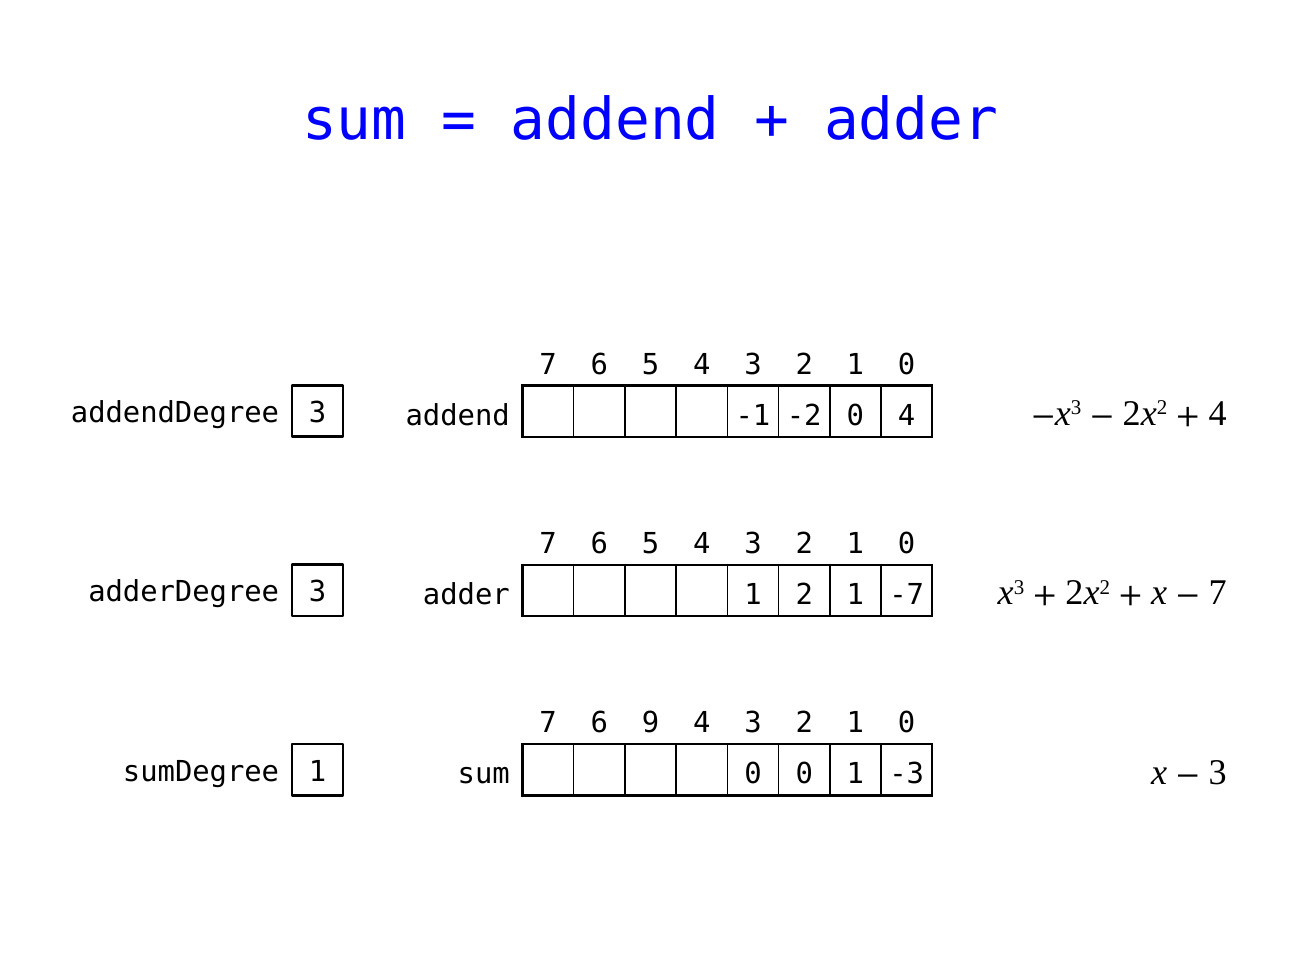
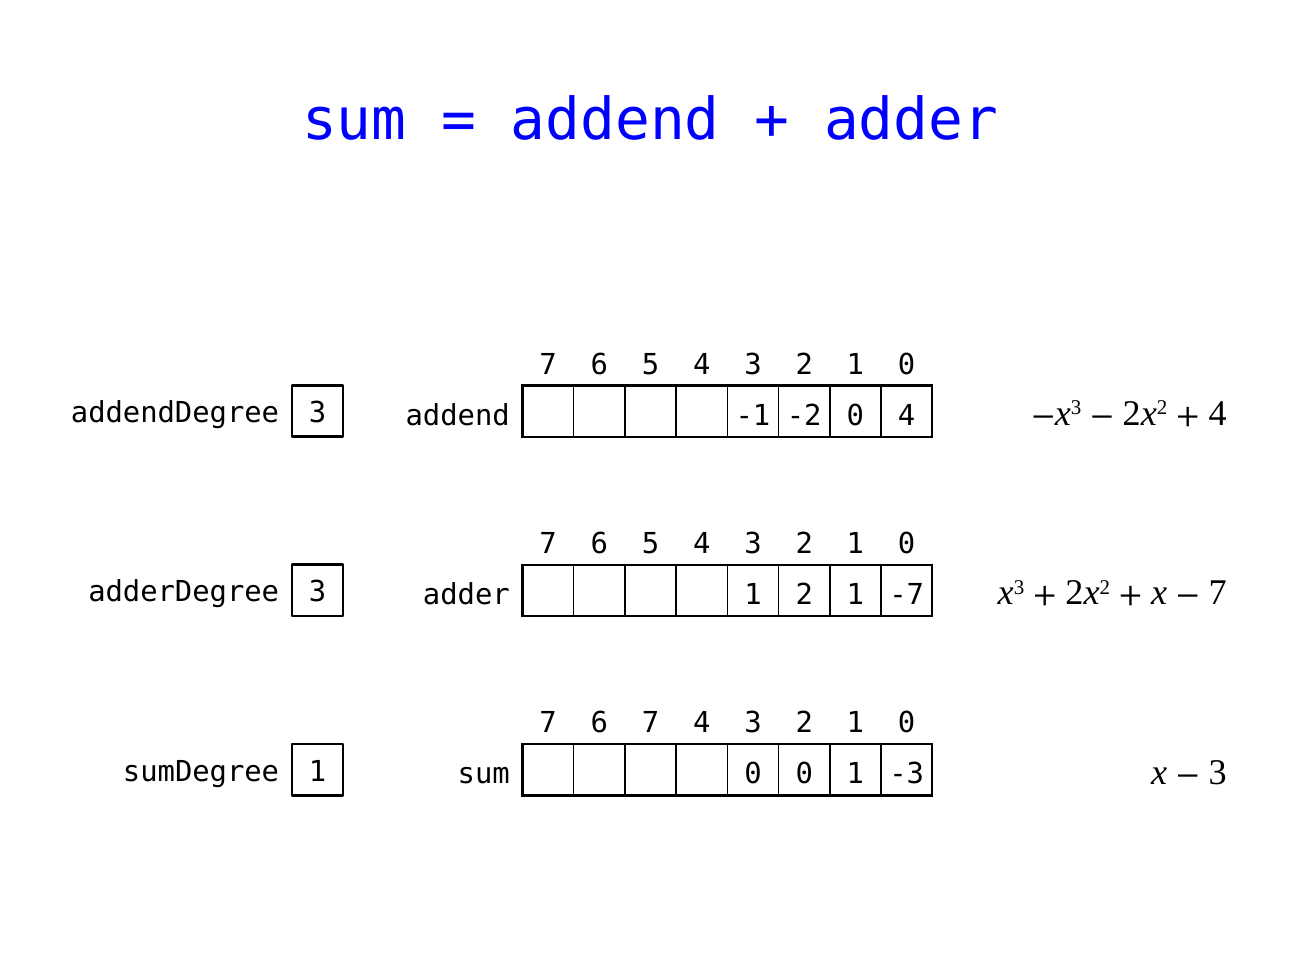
6 9: 9 -> 7
